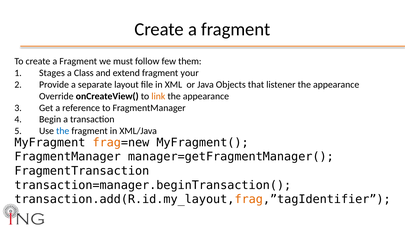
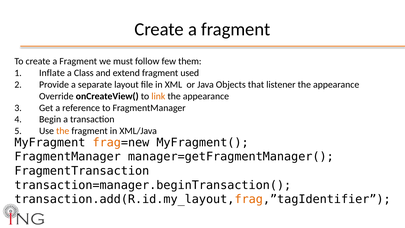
Stages: Stages -> Inflate
your: your -> used
the at (63, 131) colour: blue -> orange
